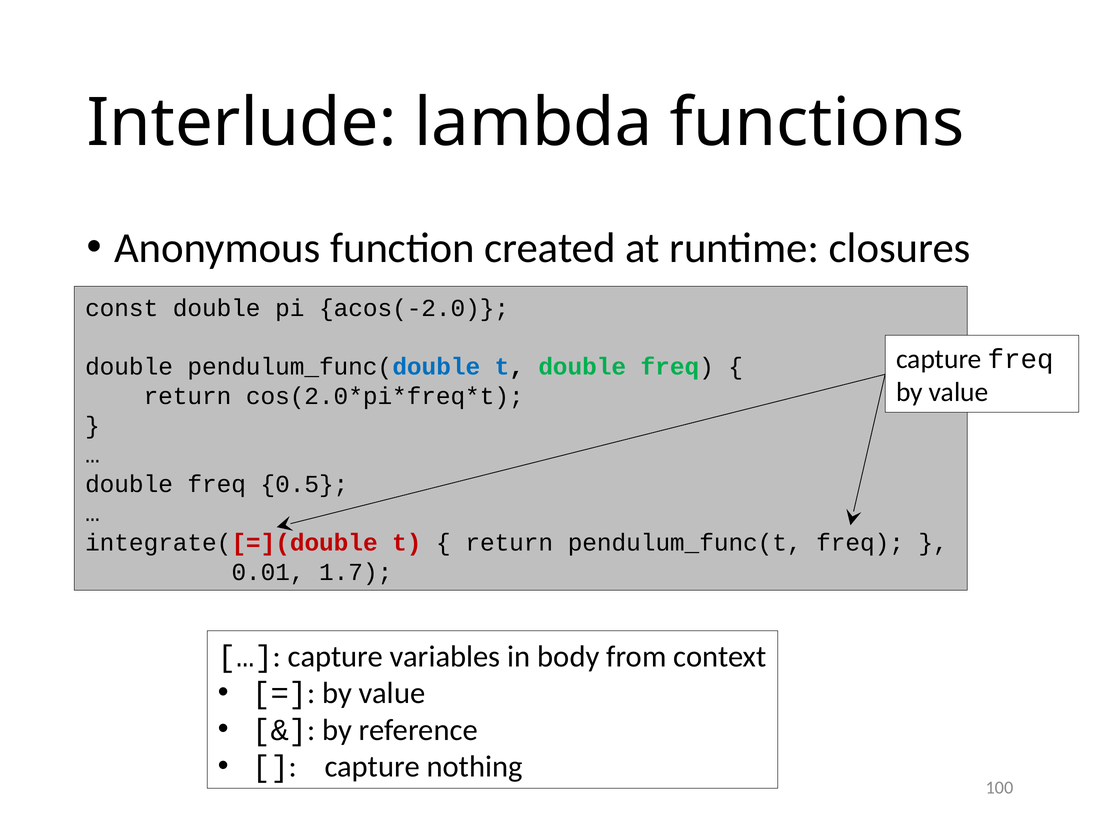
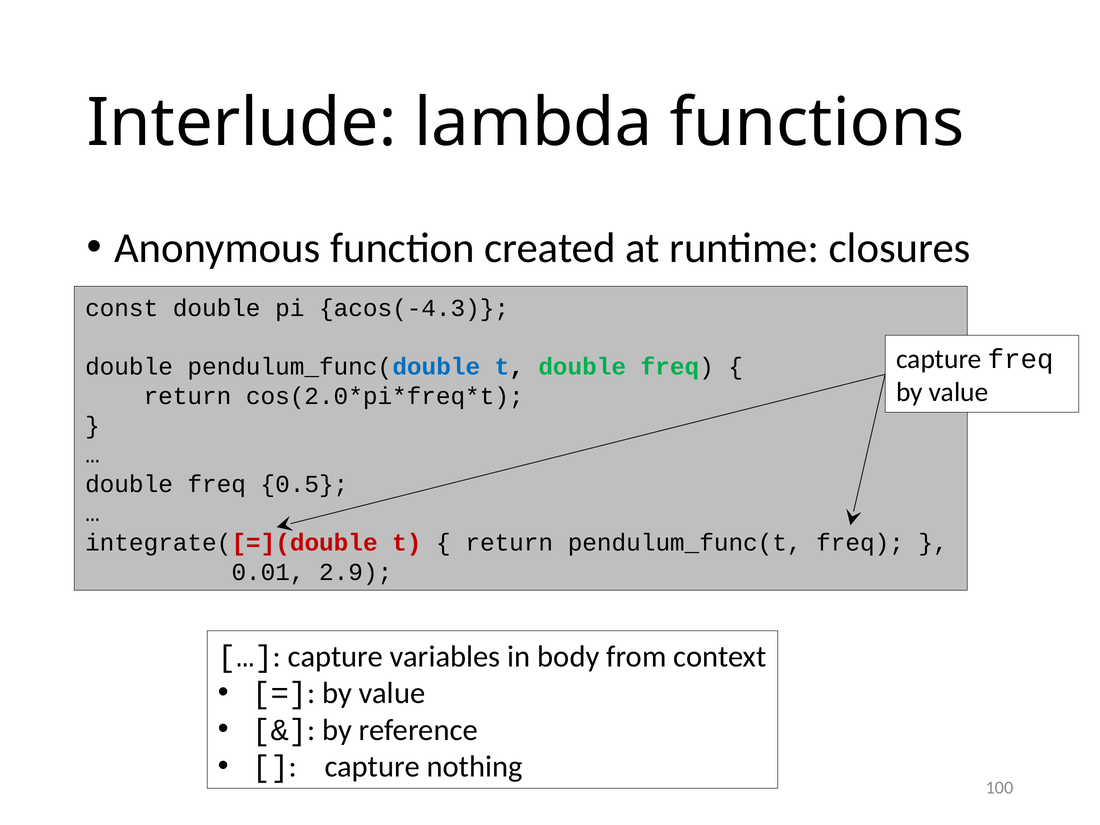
acos(-2.0: acos(-2.0 -> acos(-4.3
1.7: 1.7 -> 2.9
